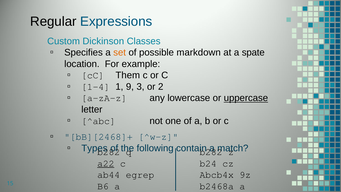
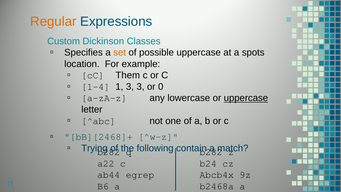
Regular colour: black -> orange
possible markdown: markdown -> uppercase
spate: spate -> spots
1 9: 9 -> 3
2: 2 -> 0
Types: Types -> Trying
a22 underline: present -> none
